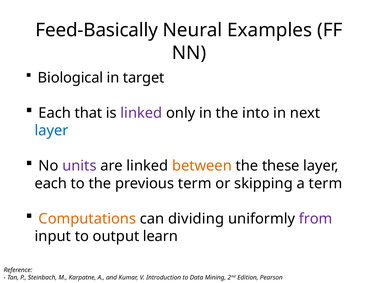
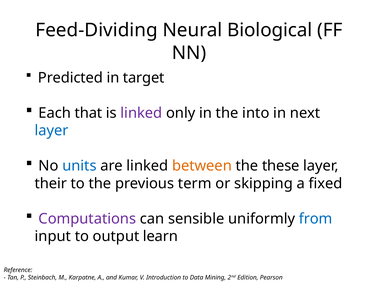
Feed-Basically: Feed-Basically -> Feed-Dividing
Examples: Examples -> Biological
Biological: Biological -> Predicted
units colour: purple -> blue
each at (51, 184): each -> their
a term: term -> fixed
Computations colour: orange -> purple
dividing: dividing -> sensible
from colour: purple -> blue
